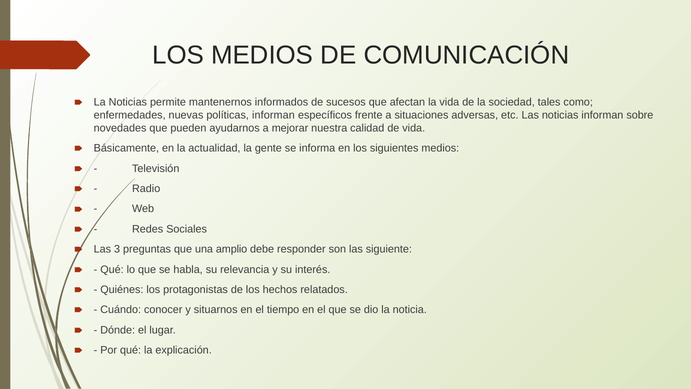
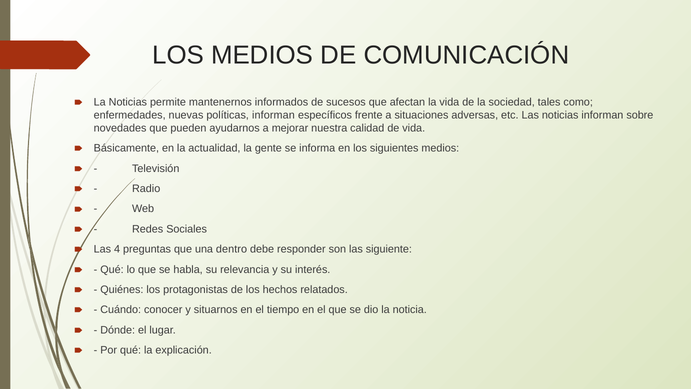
3: 3 -> 4
amplio: amplio -> dentro
